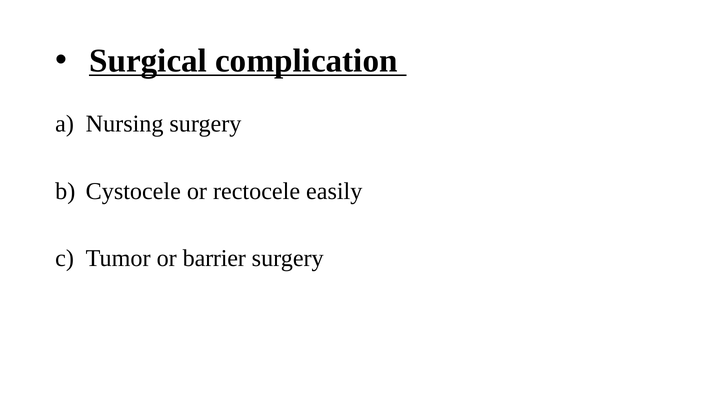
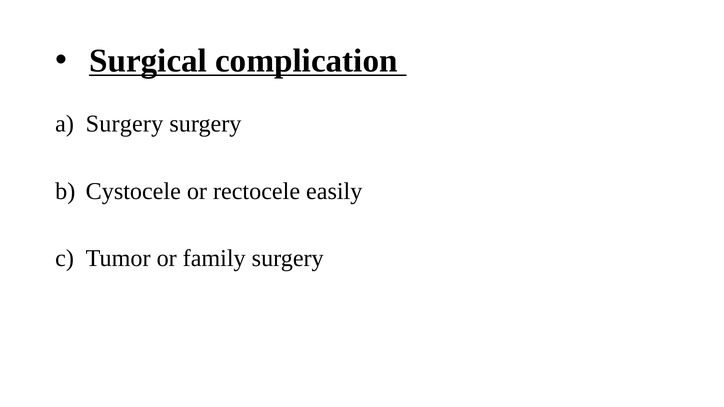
Nursing at (125, 124): Nursing -> Surgery
barrier: barrier -> family
